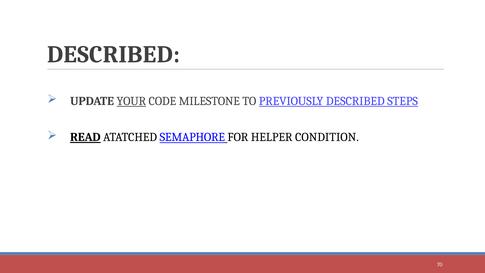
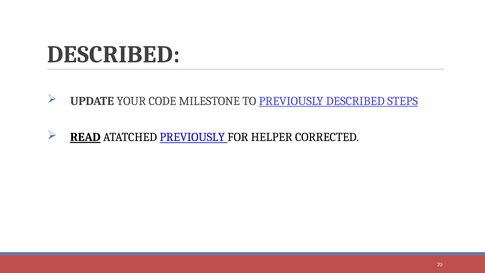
YOUR underline: present -> none
ATATCHED SEMAPHORE: SEMAPHORE -> PREVIOUSLY
CONDITION: CONDITION -> CORRECTED
